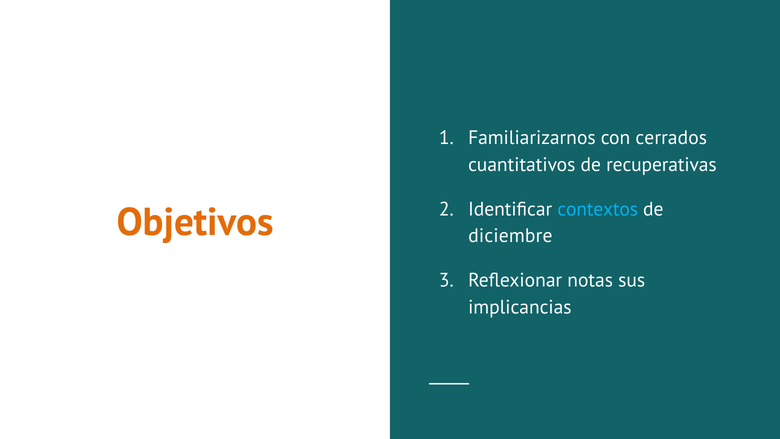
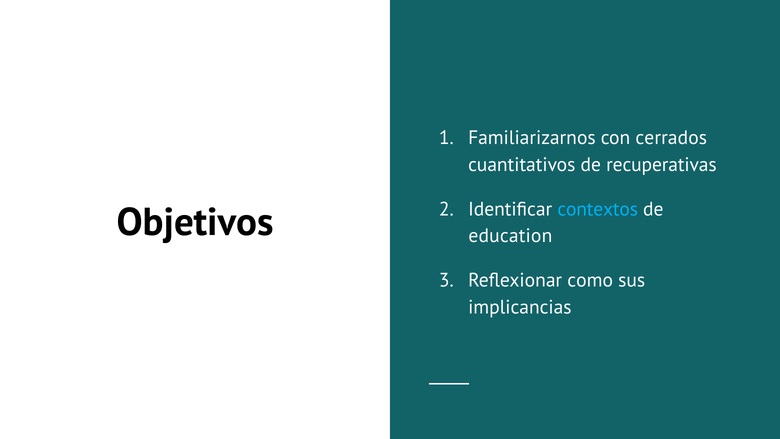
Objetivos colour: orange -> black
diciembre: diciembre -> education
notas: notas -> como
